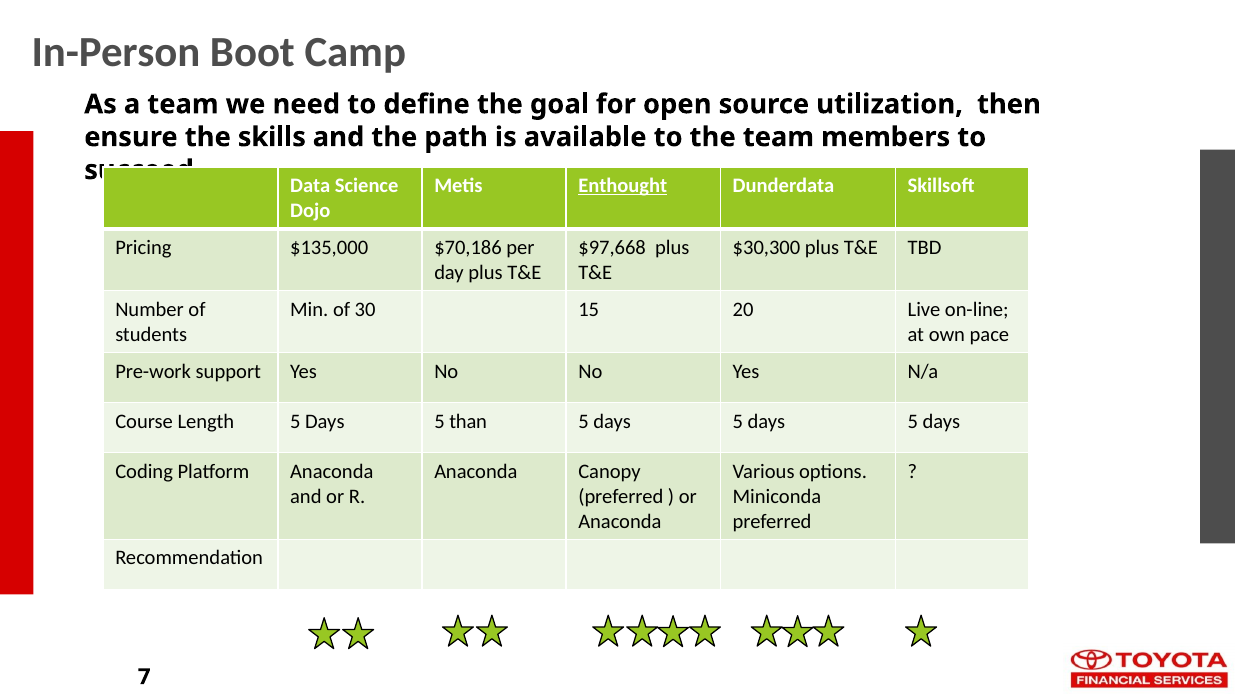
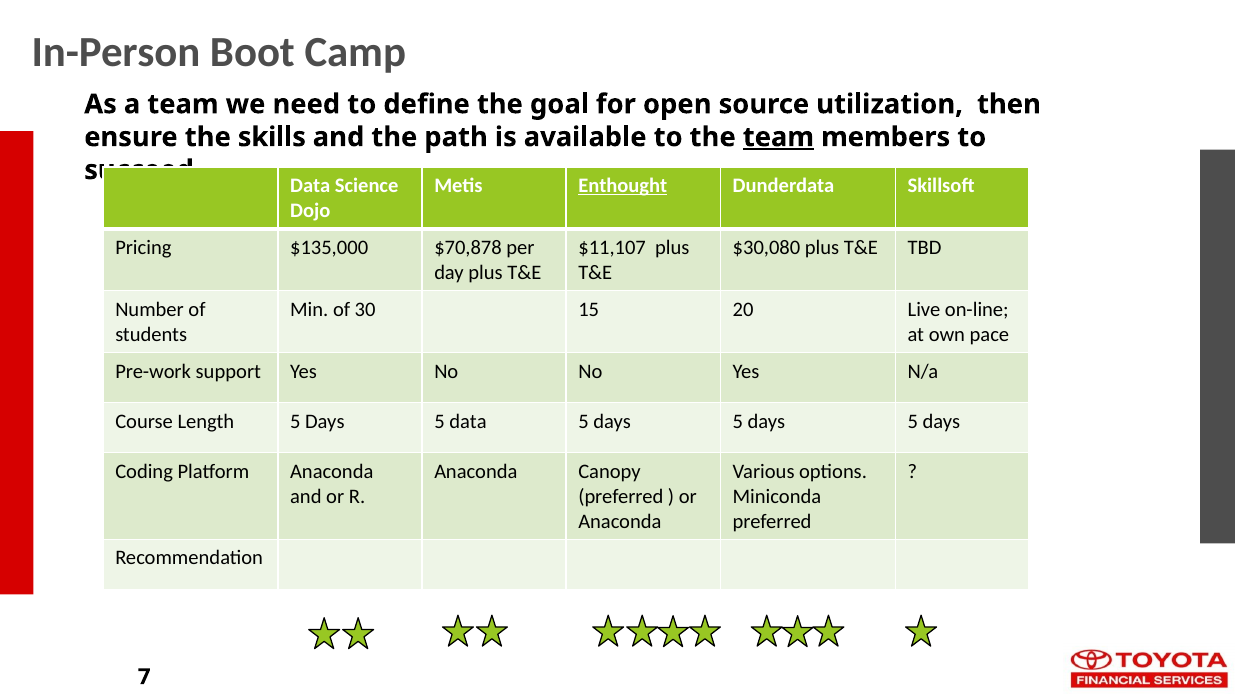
team at (778, 137) underline: none -> present
$70,186: $70,186 -> $70,878
$97,668: $97,668 -> $11,107
$30,300: $30,300 -> $30,080
5 than: than -> data
